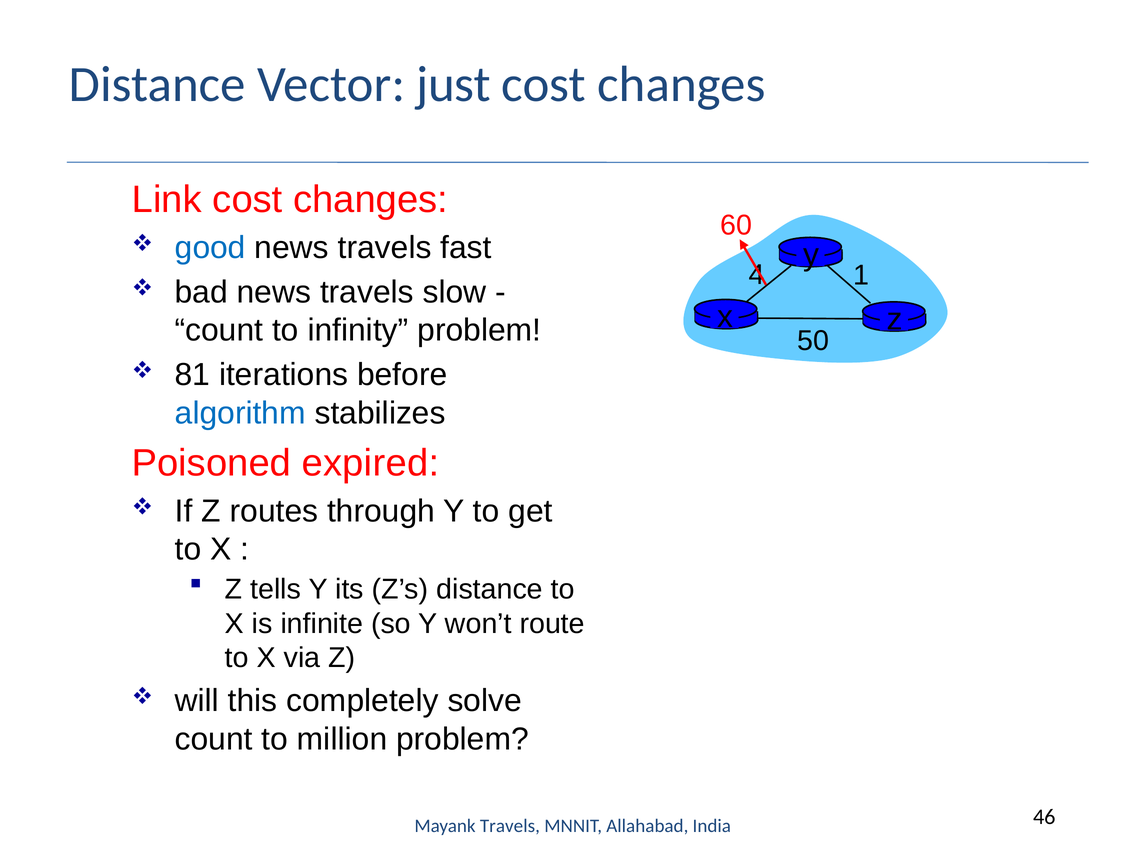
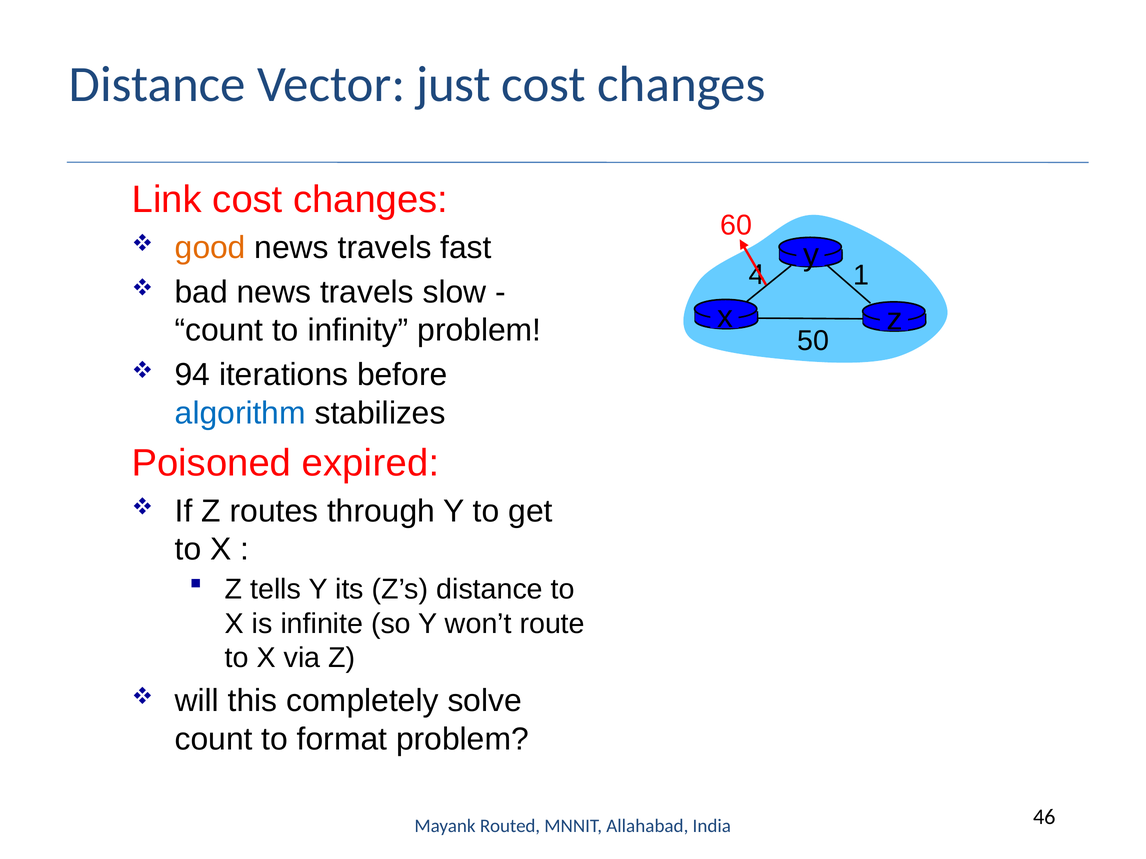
good colour: blue -> orange
81: 81 -> 94
million: million -> format
Mayank Travels: Travels -> Routed
